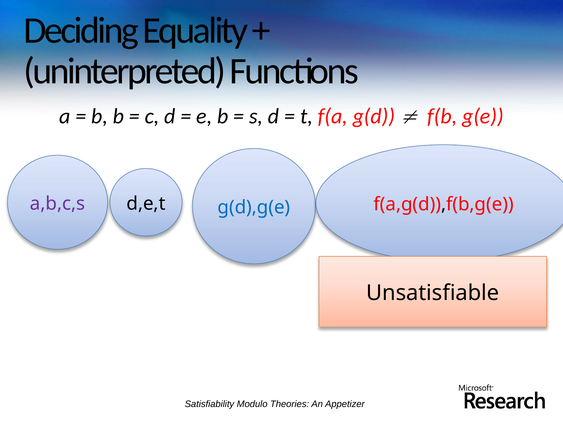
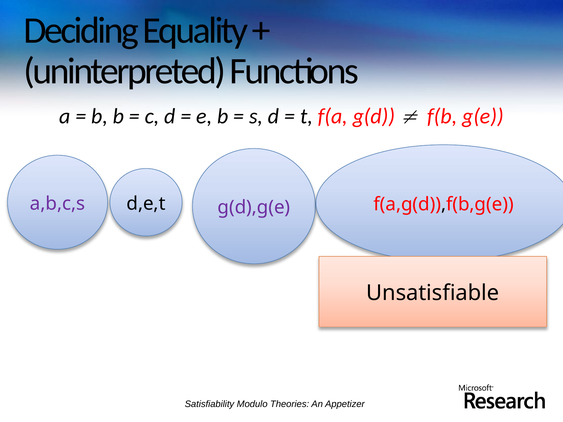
g(d),g(e colour: blue -> purple
